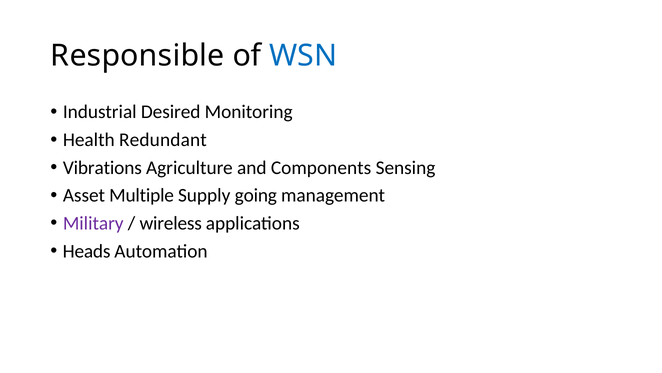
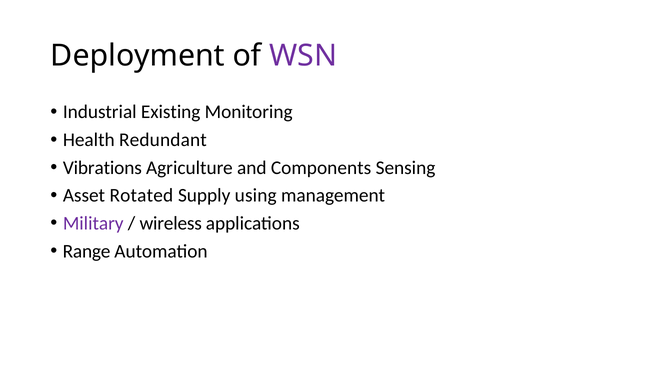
Responsible: Responsible -> Deployment
WSN colour: blue -> purple
Desired: Desired -> Existing
Multiple: Multiple -> Rotated
going: going -> using
Heads: Heads -> Range
